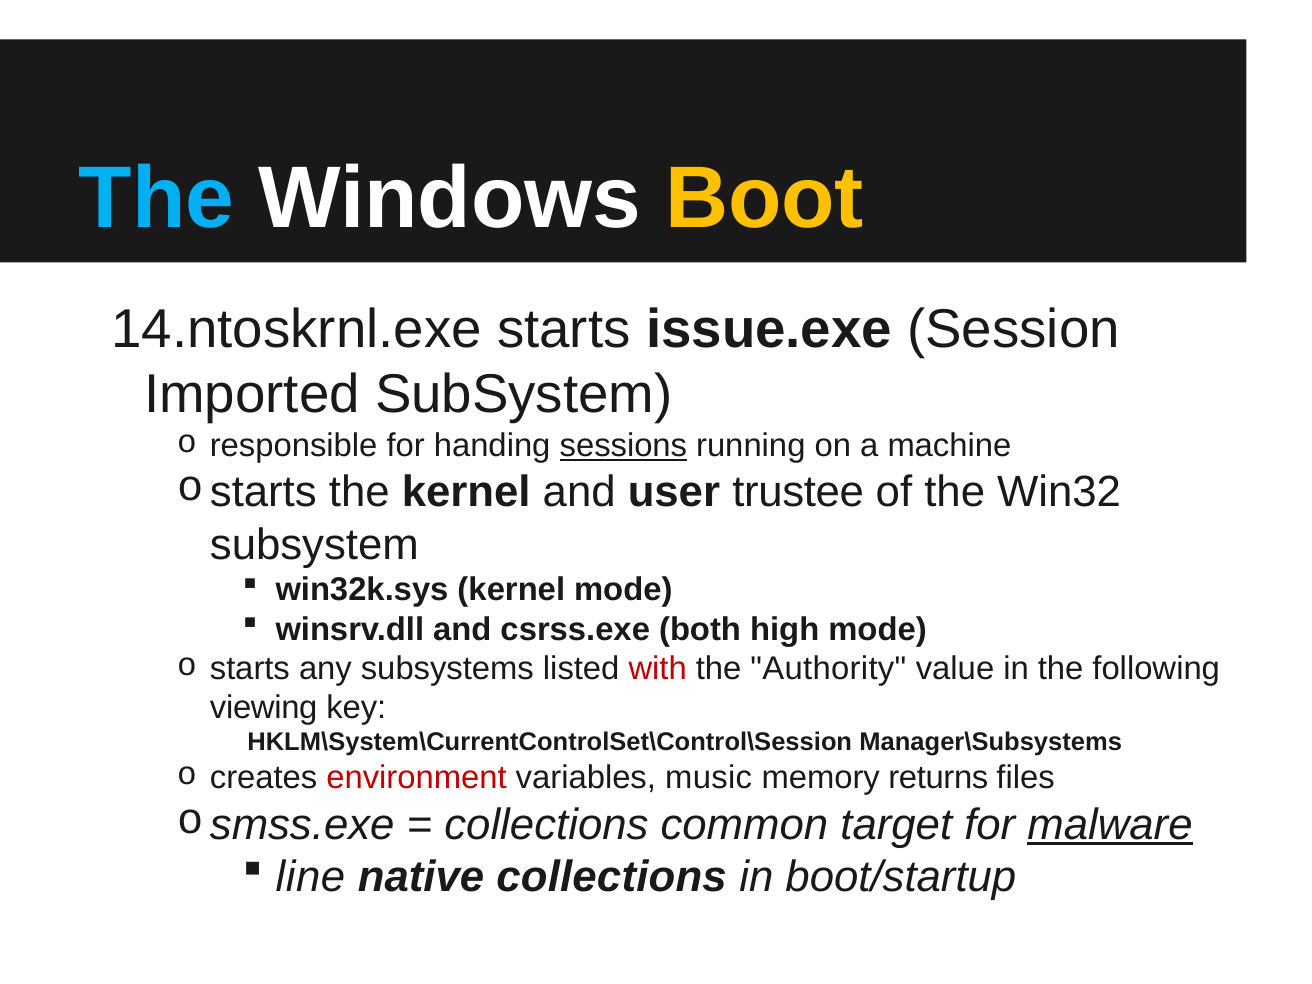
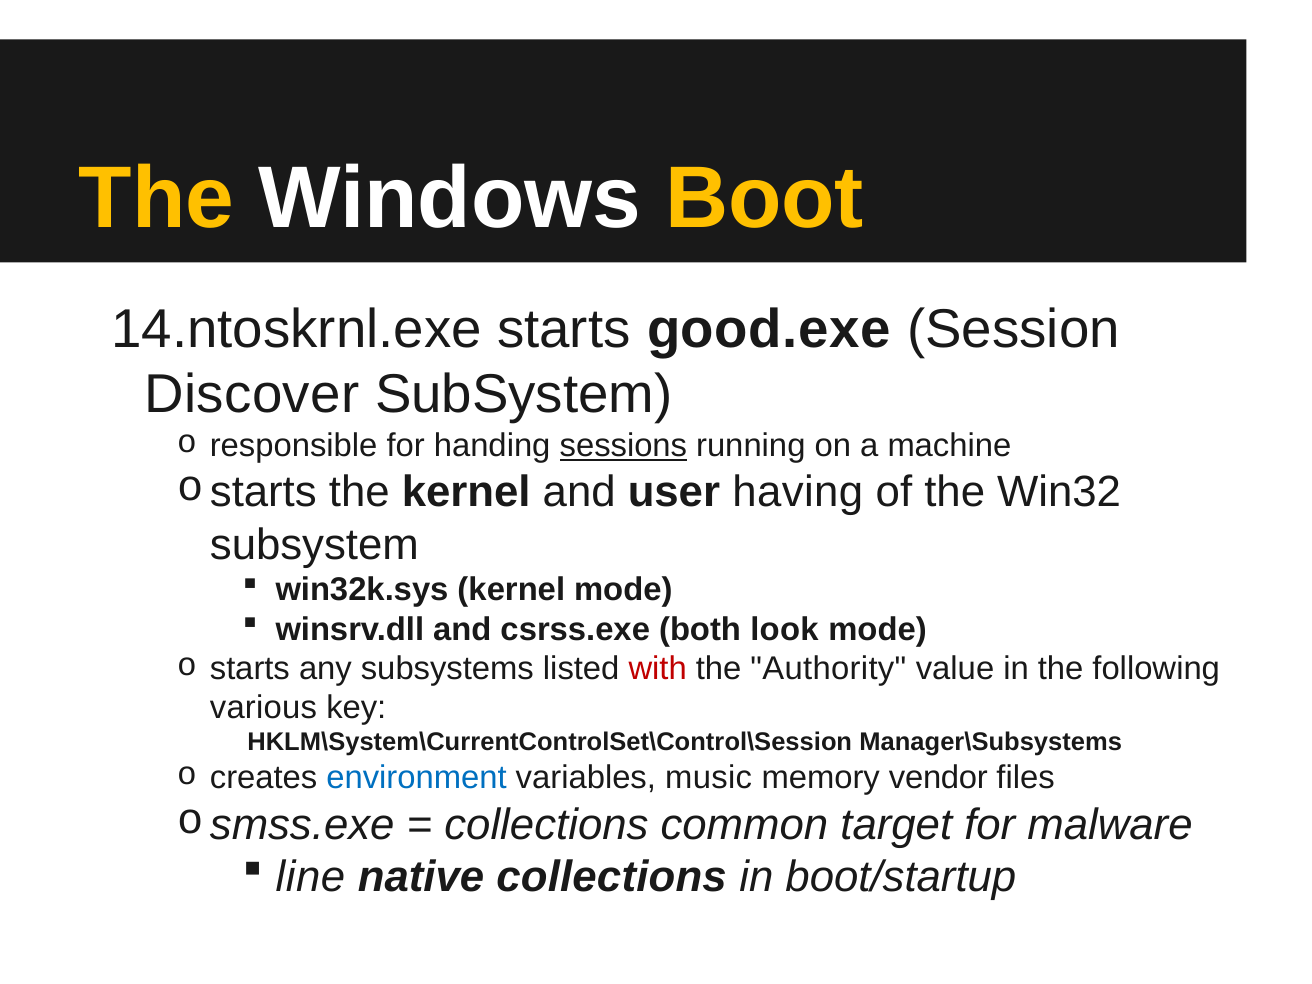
The at (156, 198) colour: light blue -> yellow
issue.exe: issue.exe -> good.exe
Imported: Imported -> Discover
trustee: trustee -> having
high: high -> look
viewing: viewing -> various
environment colour: red -> blue
returns: returns -> vendor
malware underline: present -> none
